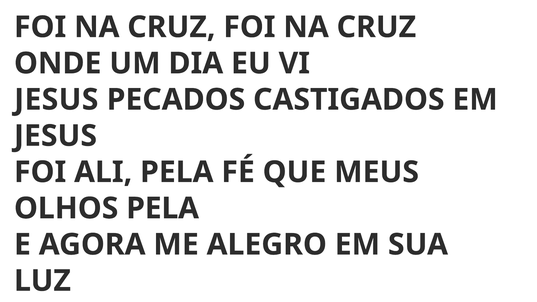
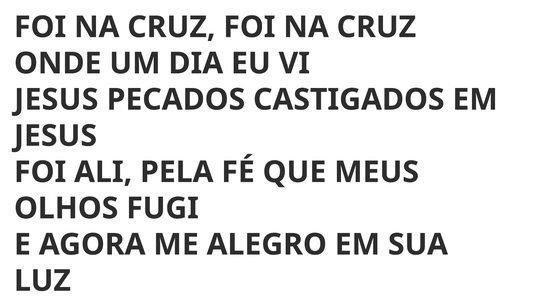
OLHOS PELA: PELA -> FUGI
